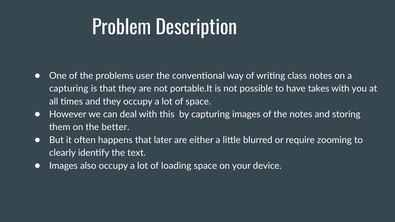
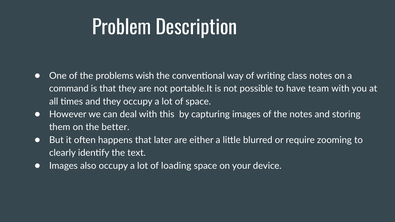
user: user -> wish
capturing at (69, 89): capturing -> command
takes: takes -> team
